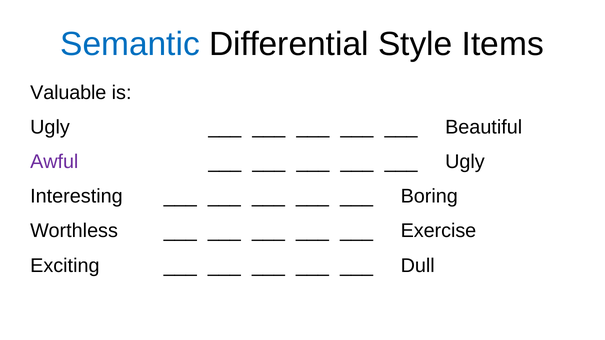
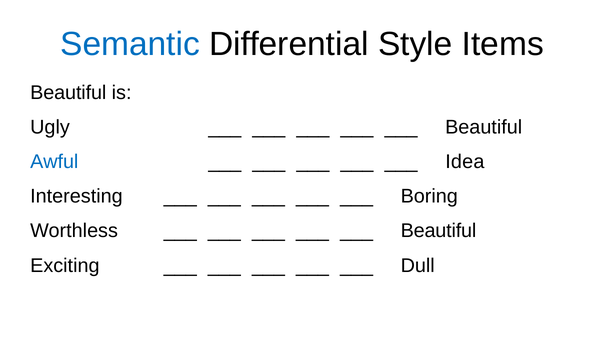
Valuable at (68, 93): Valuable -> Beautiful
Awful colour: purple -> blue
Ugly at (465, 162): Ugly -> Idea
Exercise at (438, 231): Exercise -> Beautiful
